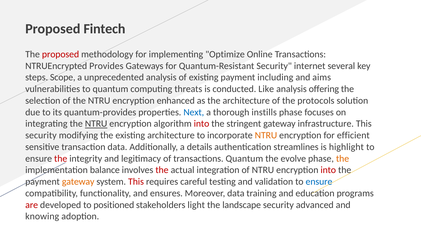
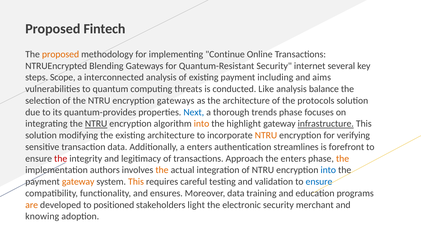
proposed at (61, 54) colour: red -> orange
Optimize: Optimize -> Continue
Provides: Provides -> Blending
unprecedented: unprecedented -> interconnected
offering: offering -> balance
encryption enhanced: enhanced -> gateways
instills: instills -> trends
into at (202, 124) colour: red -> orange
stringent: stringent -> highlight
infrastructure underline: none -> present
security at (41, 135): security -> solution
efficient: efficient -> verifying
a details: details -> enters
highlight: highlight -> forefront
transactions Quantum: Quantum -> Approach
the evolve: evolve -> enters
balance: balance -> authors
the at (162, 170) colour: red -> orange
into at (328, 170) colour: red -> blue
This at (136, 182) colour: red -> orange
are colour: red -> orange
landscape: landscape -> electronic
advanced: advanced -> merchant
